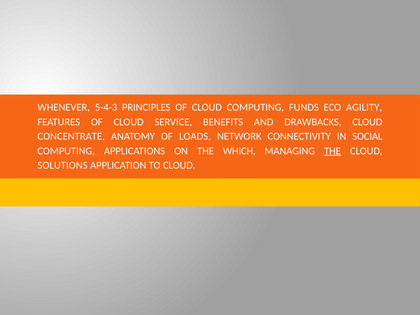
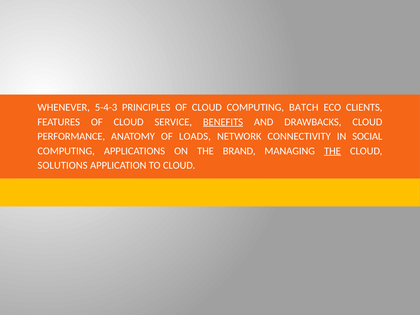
FUNDS: FUNDS -> BATCH
AGILITY: AGILITY -> CLIENTS
BENEFITS underline: none -> present
CONCENTRATE: CONCENTRATE -> PERFORMANCE
WHICH: WHICH -> BRAND
